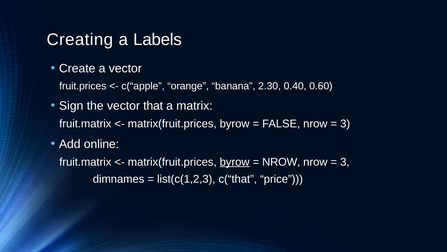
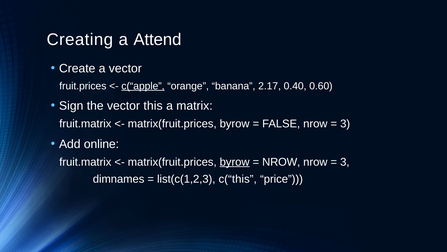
Labels: Labels -> Attend
c(“apple underline: none -> present
2.30: 2.30 -> 2.17
that: that -> this
c(“that: c(“that -> c(“this
